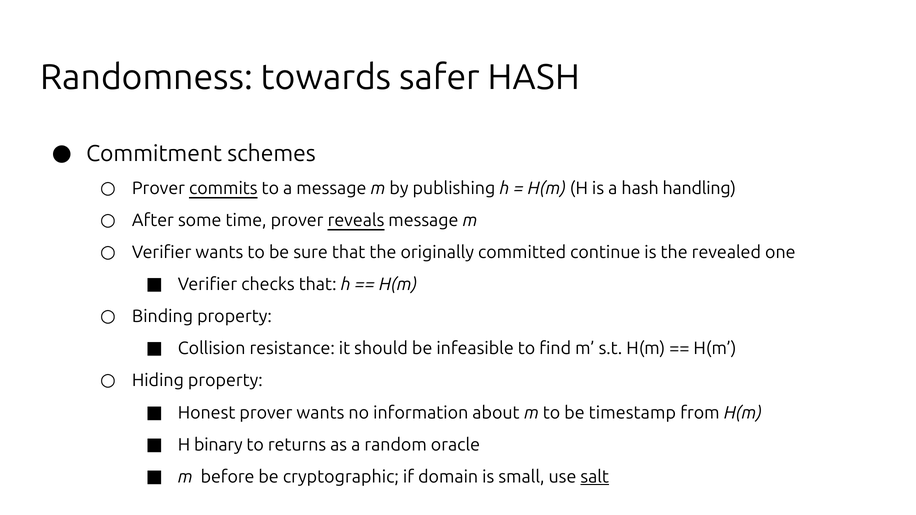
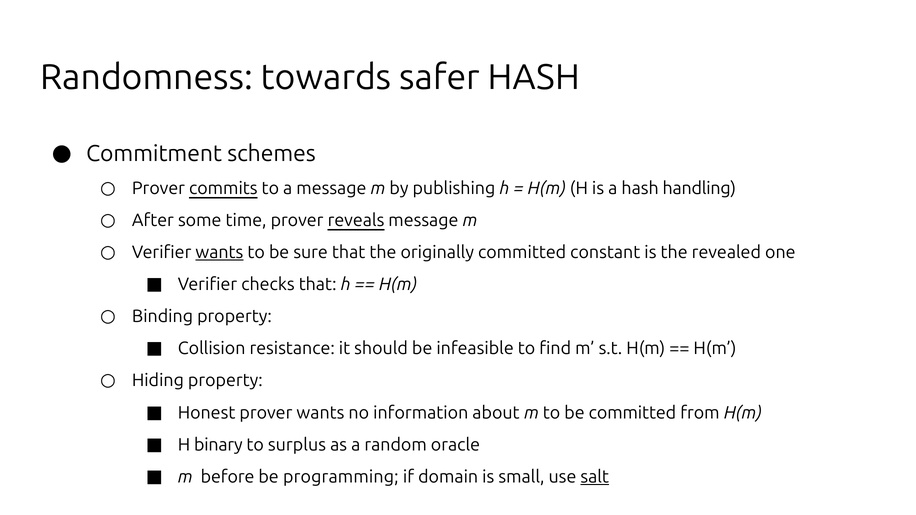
wants at (219, 253) underline: none -> present
continue: continue -> constant
be timestamp: timestamp -> committed
returns: returns -> surplus
cryptographic: cryptographic -> programming
